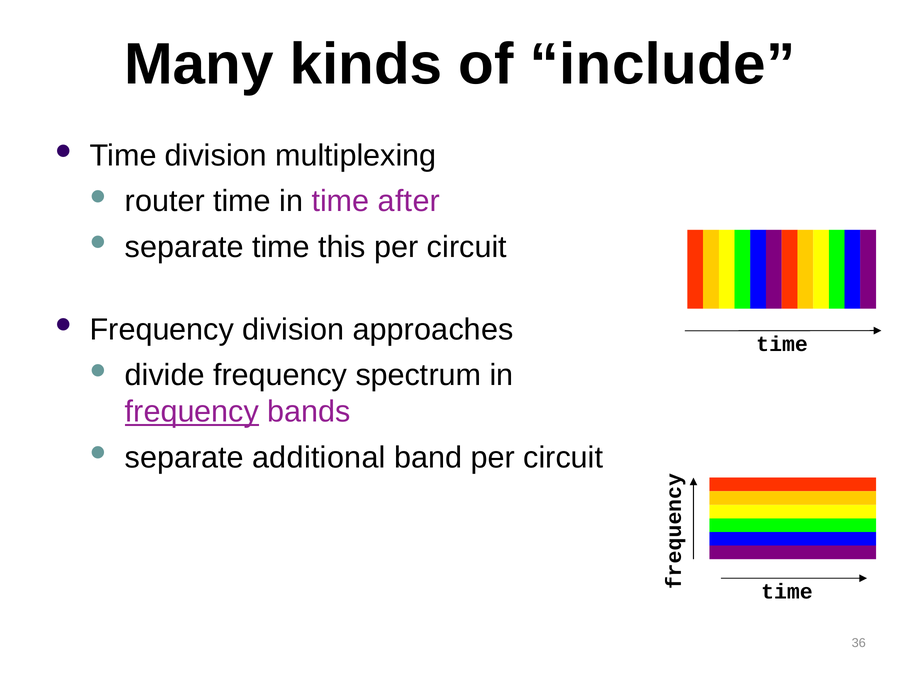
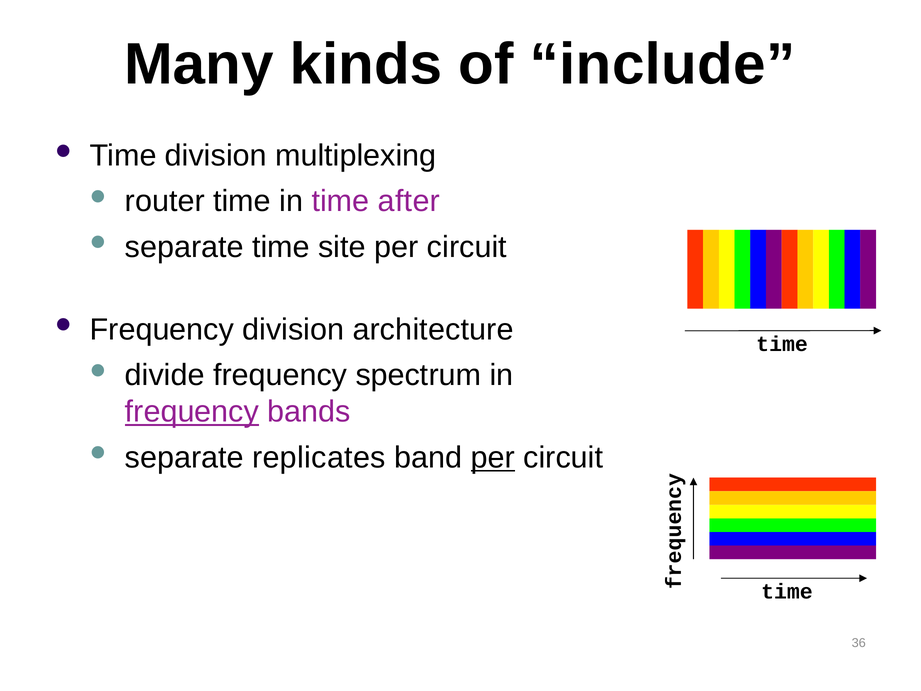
this: this -> site
approaches: approaches -> architecture
additional: additional -> replicates
per at (493, 457) underline: none -> present
